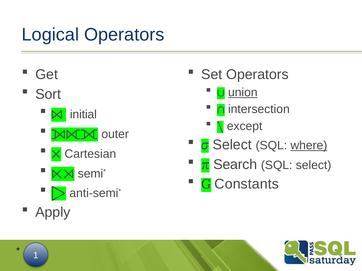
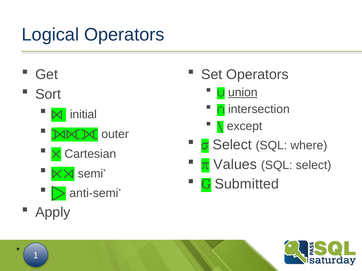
where underline: present -> none
Search: Search -> Values
Constants: Constants -> Submitted
